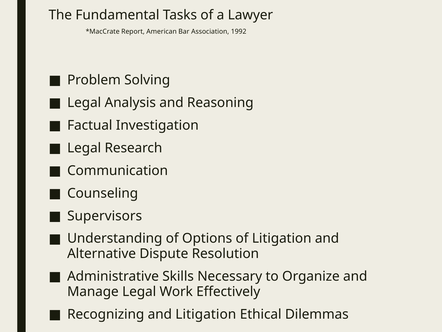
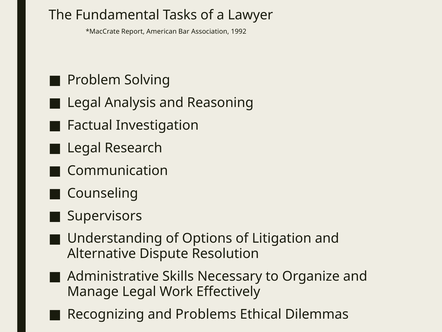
and Litigation: Litigation -> Problems
